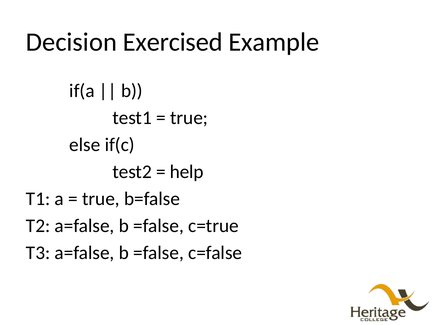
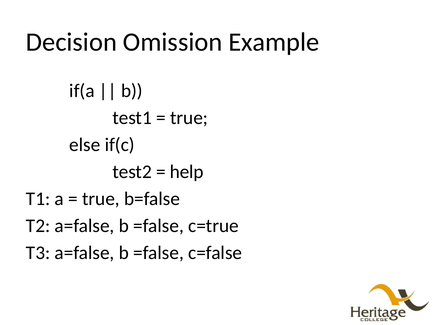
Exercised: Exercised -> Omission
